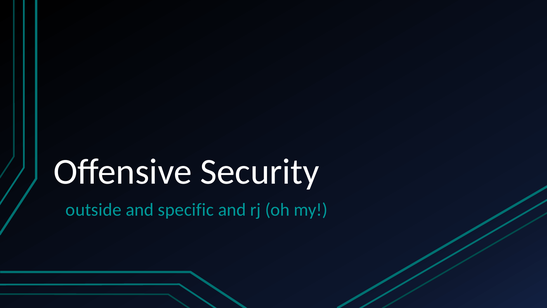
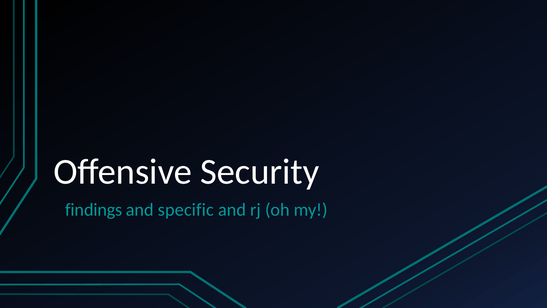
outside: outside -> findings
